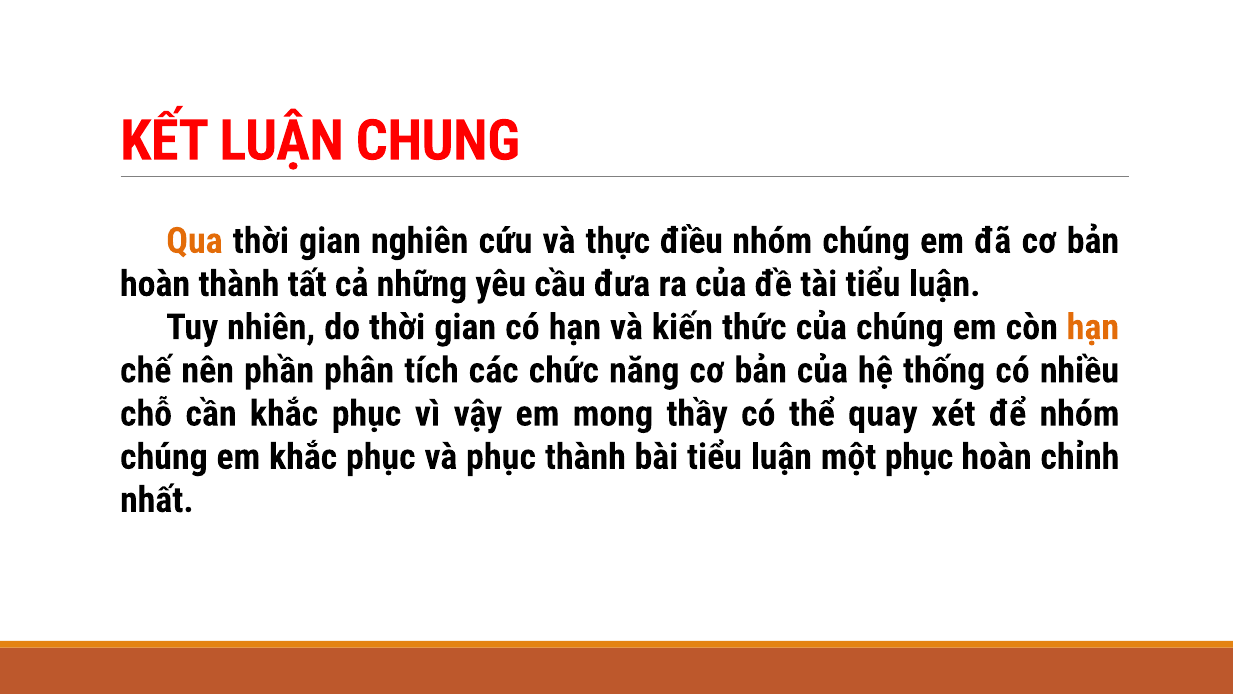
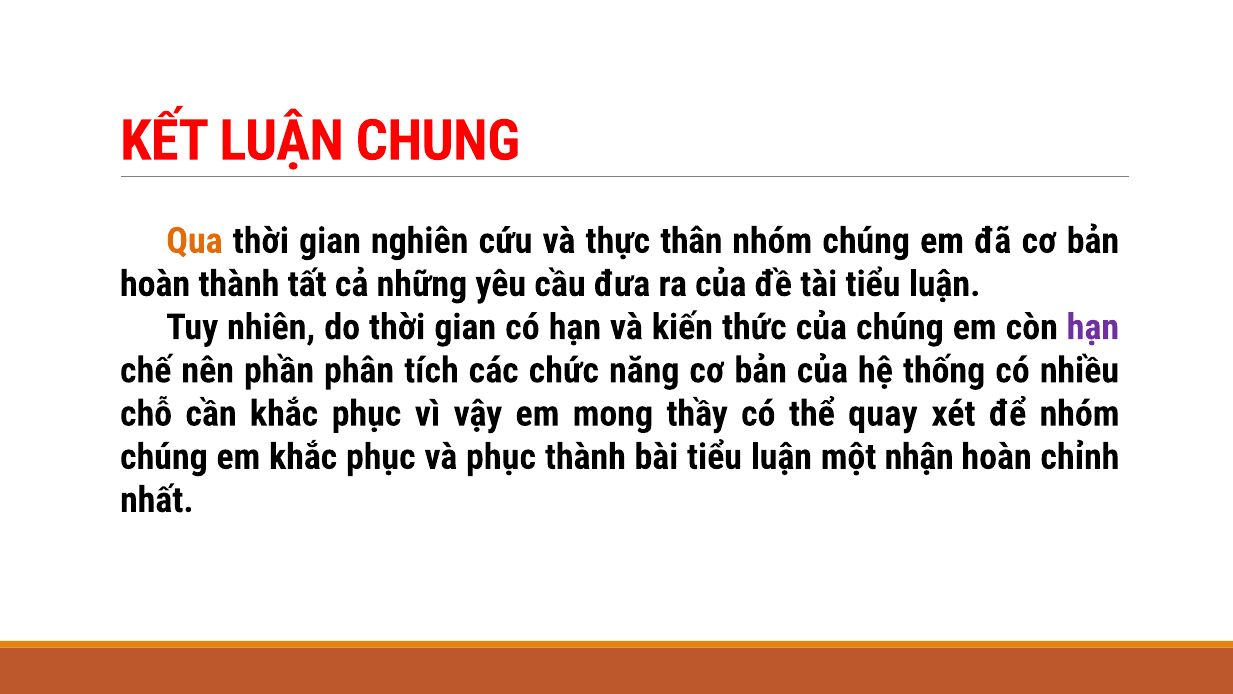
điều: điều -> thân
hạn at (1093, 327) colour: orange -> purple
một phục: phục -> nhận
